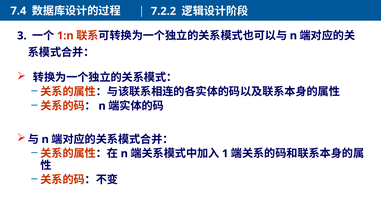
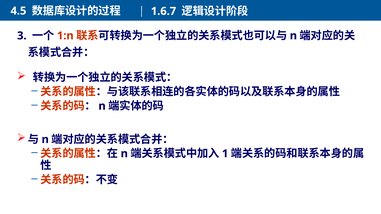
7.4: 7.4 -> 4.5
7.2.2: 7.2.2 -> 1.6.7
